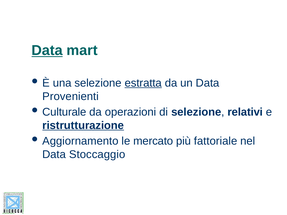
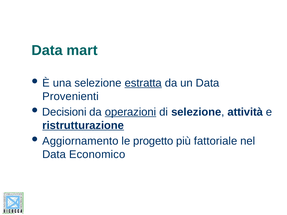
Data at (47, 51) underline: present -> none
Culturale: Culturale -> Decisioni
operazioni underline: none -> present
relativi: relativi -> attività
mercato: mercato -> progetto
Stoccaggio: Stoccaggio -> Economico
